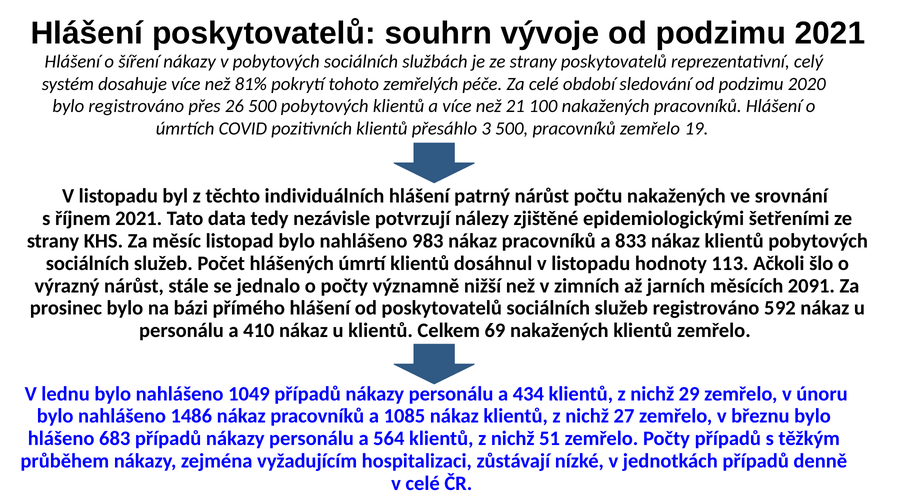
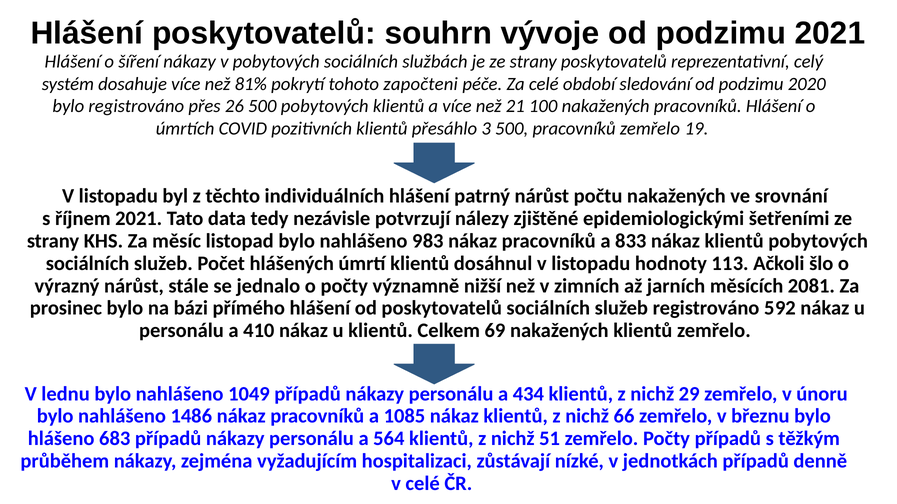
zemřelých: zemřelých -> započteni
2091: 2091 -> 2081
27: 27 -> 66
